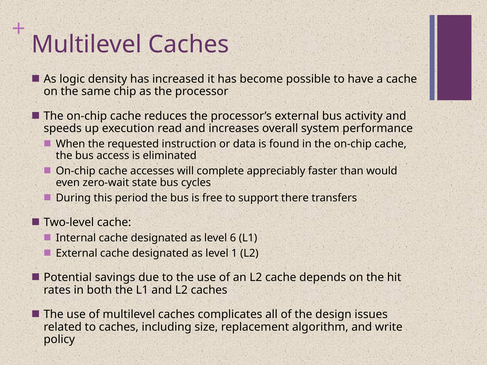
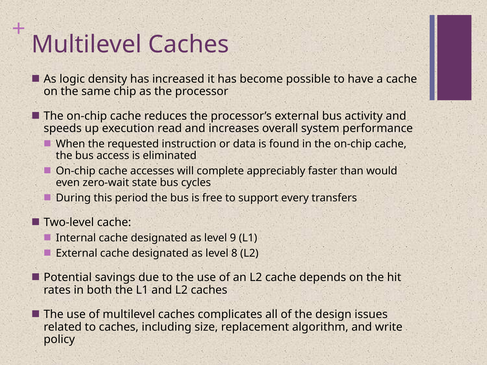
there: there -> every
6: 6 -> 9
1: 1 -> 8
